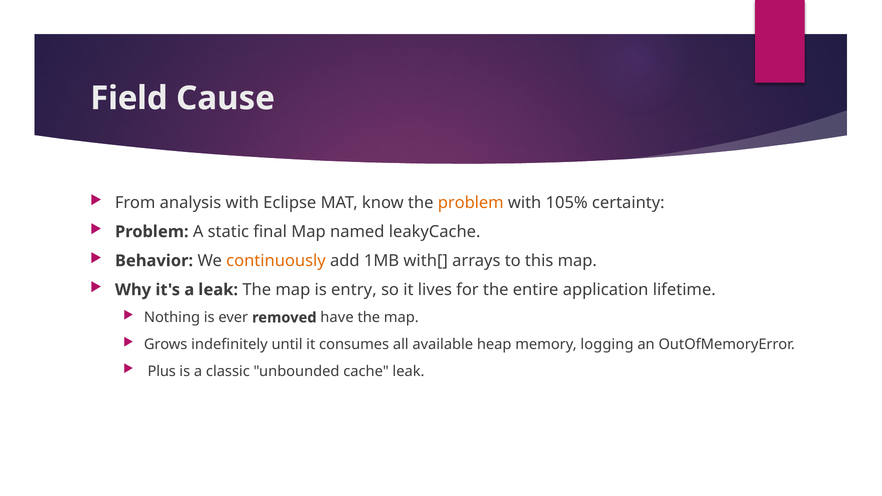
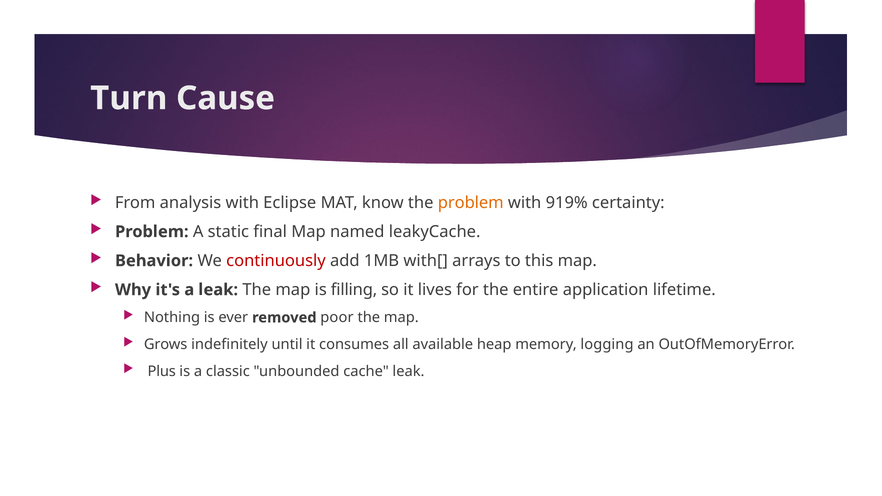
Field: Field -> Turn
105%: 105% -> 919%
continuously colour: orange -> red
entry: entry -> filling
have: have -> poor
